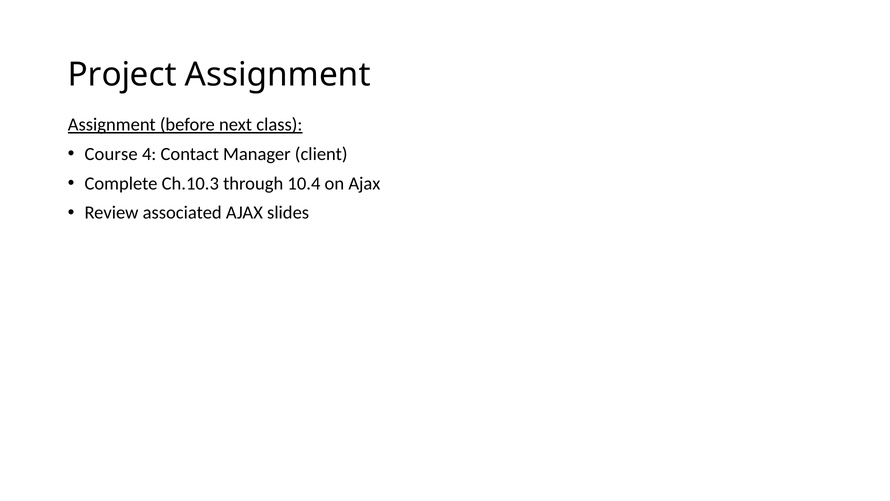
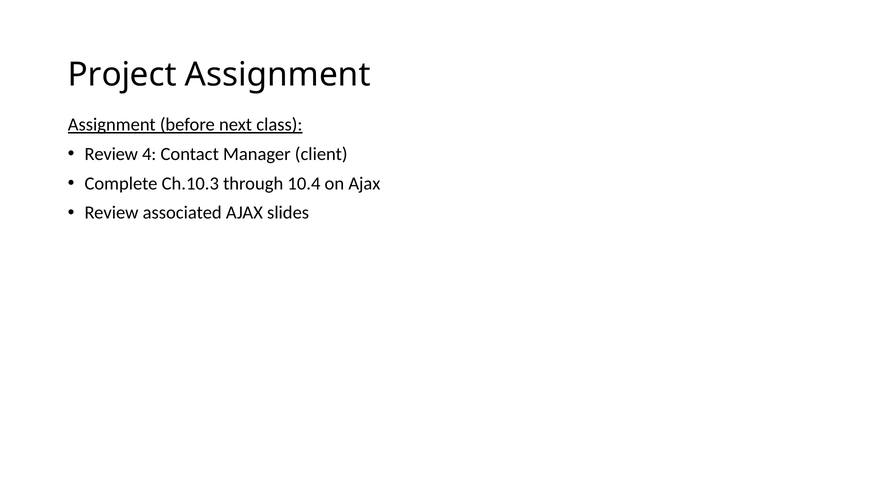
Course at (111, 154): Course -> Review
